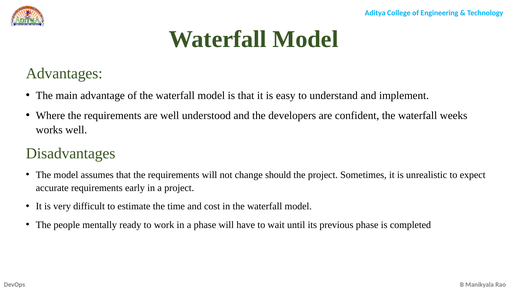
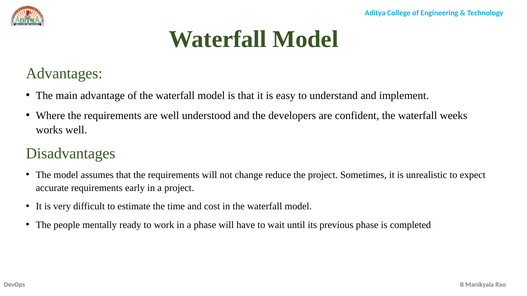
should: should -> reduce
